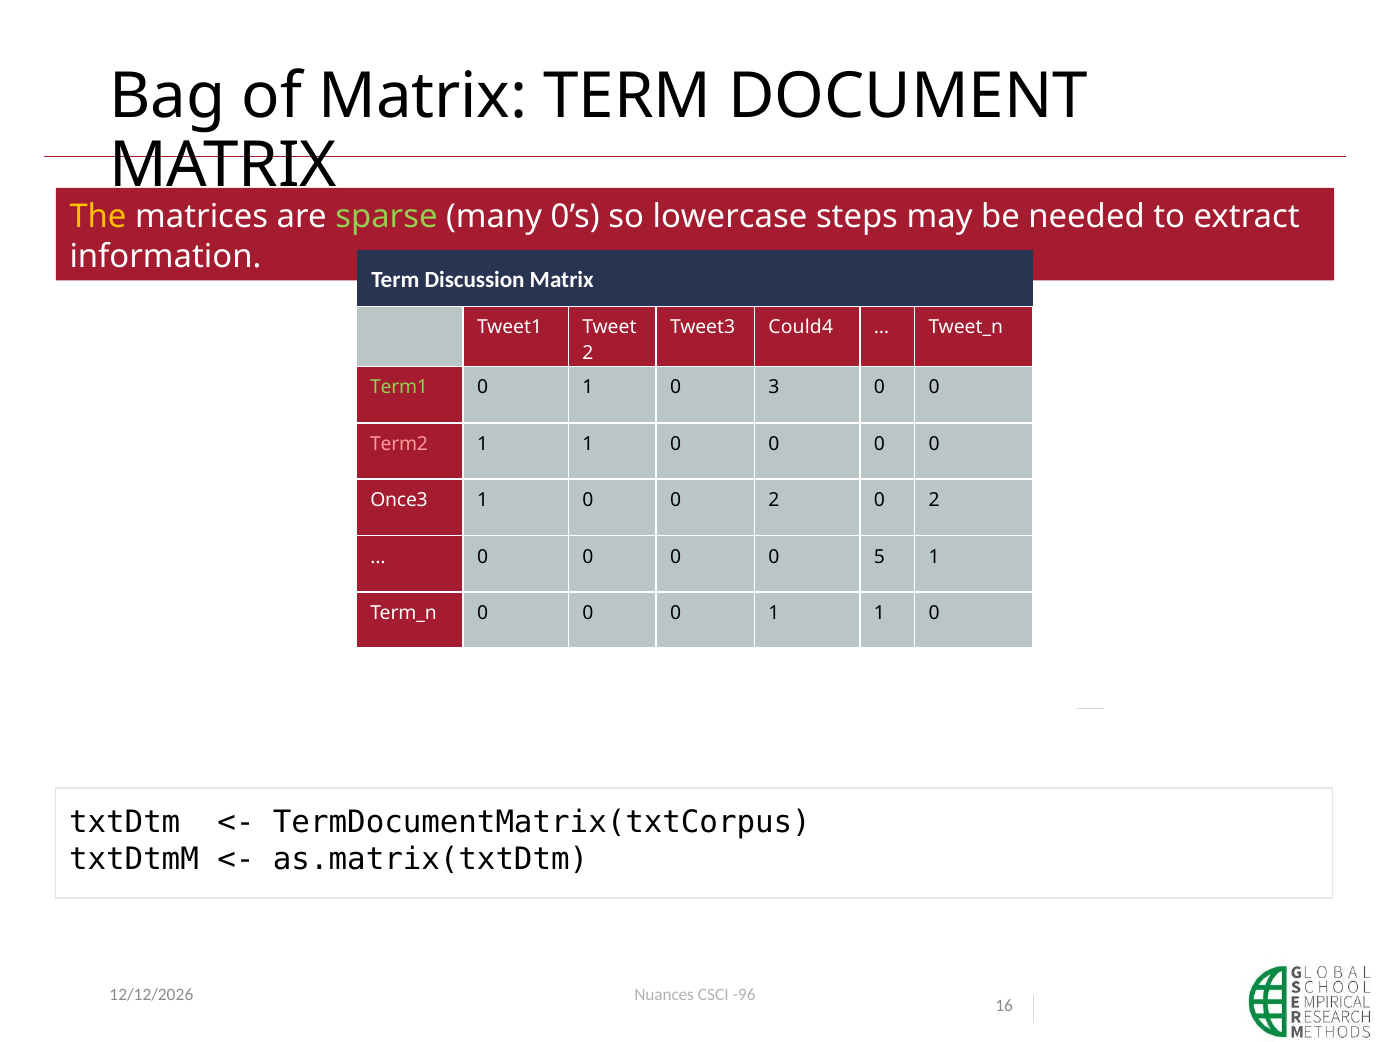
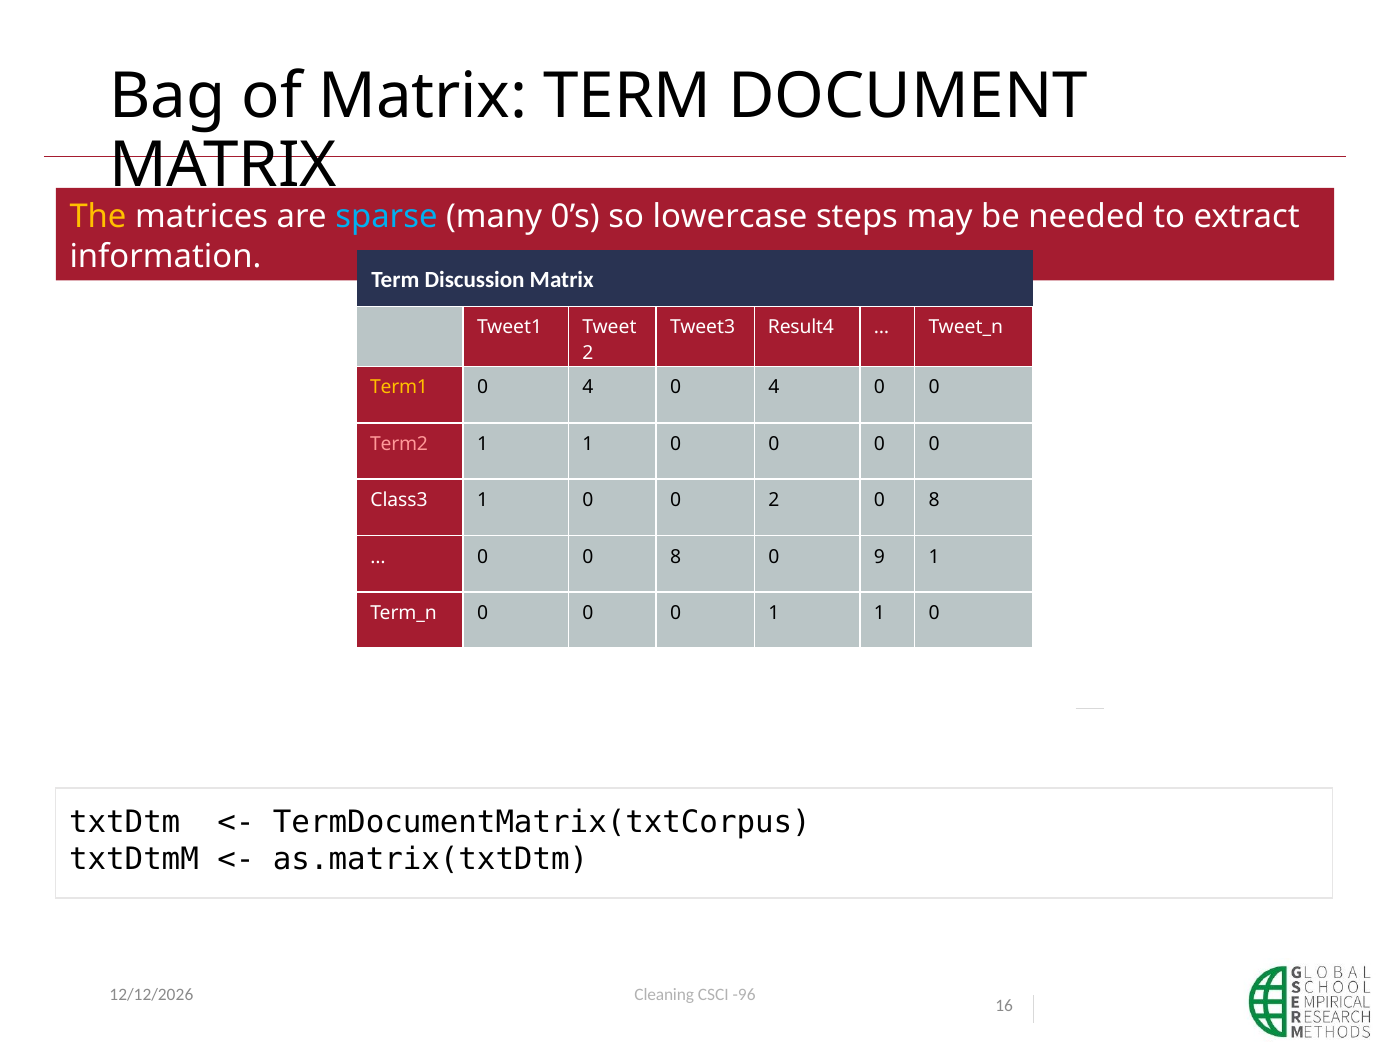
sparse colour: light green -> light blue
Could4: Could4 -> Result4
Term1 colour: light green -> yellow
1 at (588, 388): 1 -> 4
3 at (774, 388): 3 -> 4
Once3: Once3 -> Class3
2 0 2: 2 -> 8
0 at (676, 557): 0 -> 8
5: 5 -> 9
Nuances: Nuances -> Cleaning
